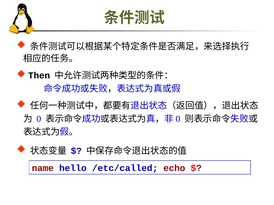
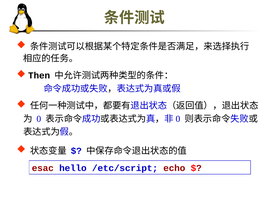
name: name -> esac
/etc/called: /etc/called -> /etc/script
